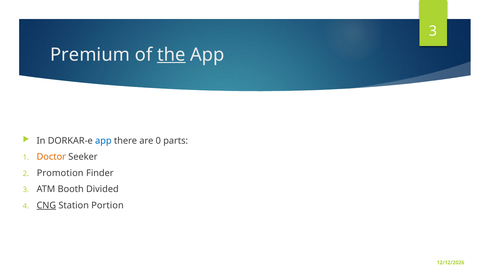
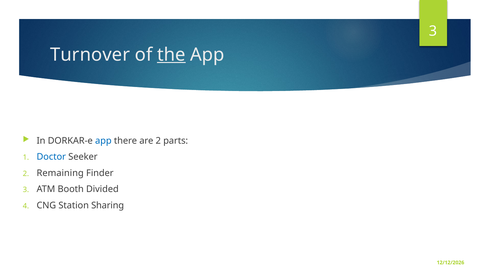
Premium: Premium -> Turnover
are 0: 0 -> 2
Doctor colour: orange -> blue
Promotion: Promotion -> Remaining
CNG underline: present -> none
Portion: Portion -> Sharing
